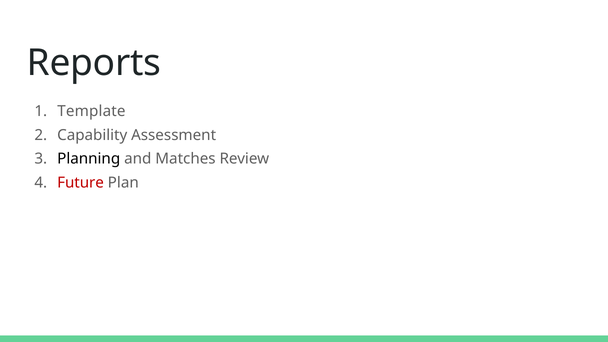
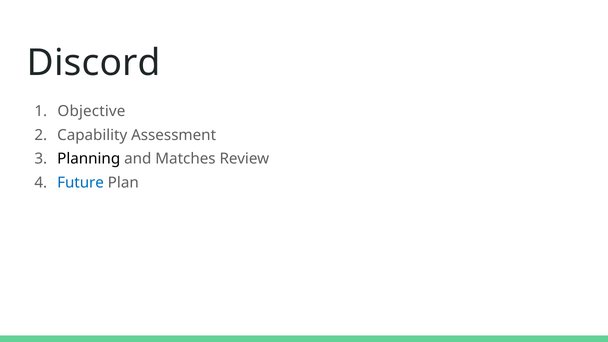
Reports: Reports -> Discord
Template: Template -> Objective
Future colour: red -> blue
